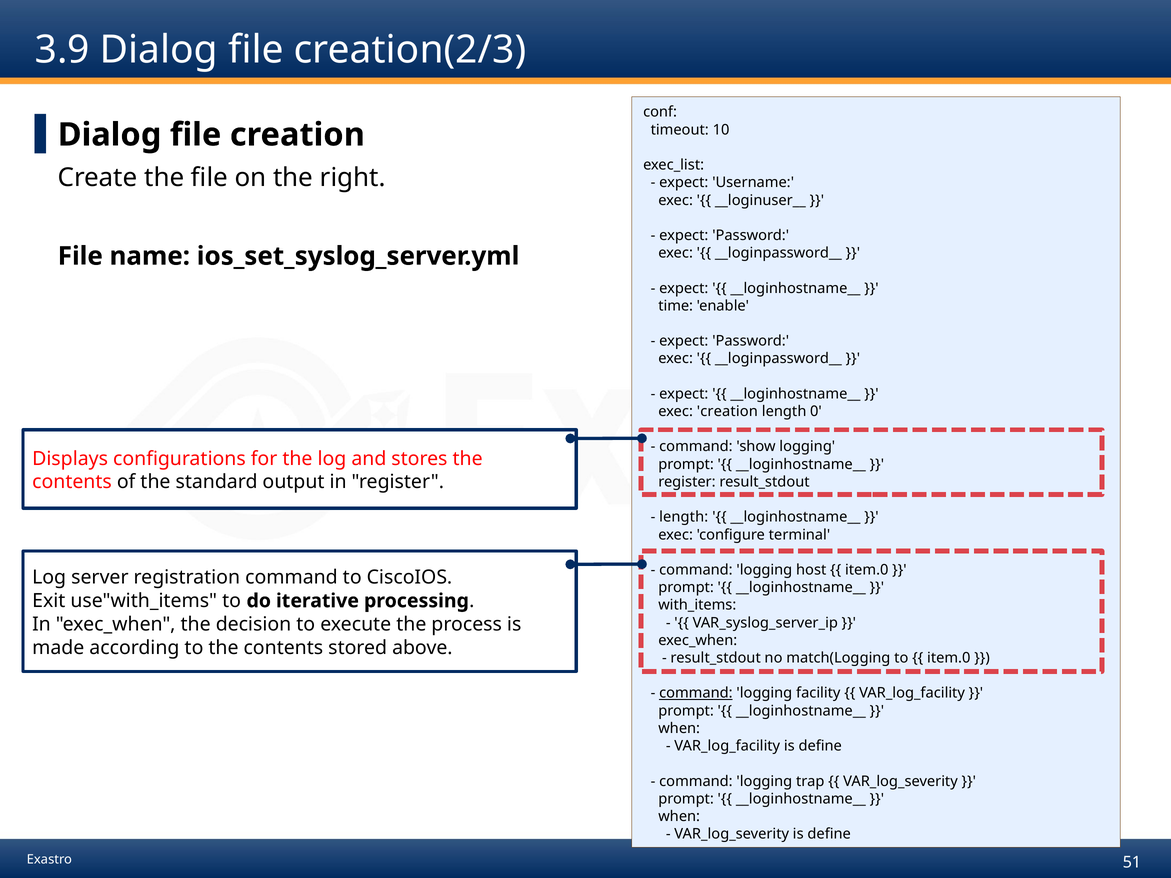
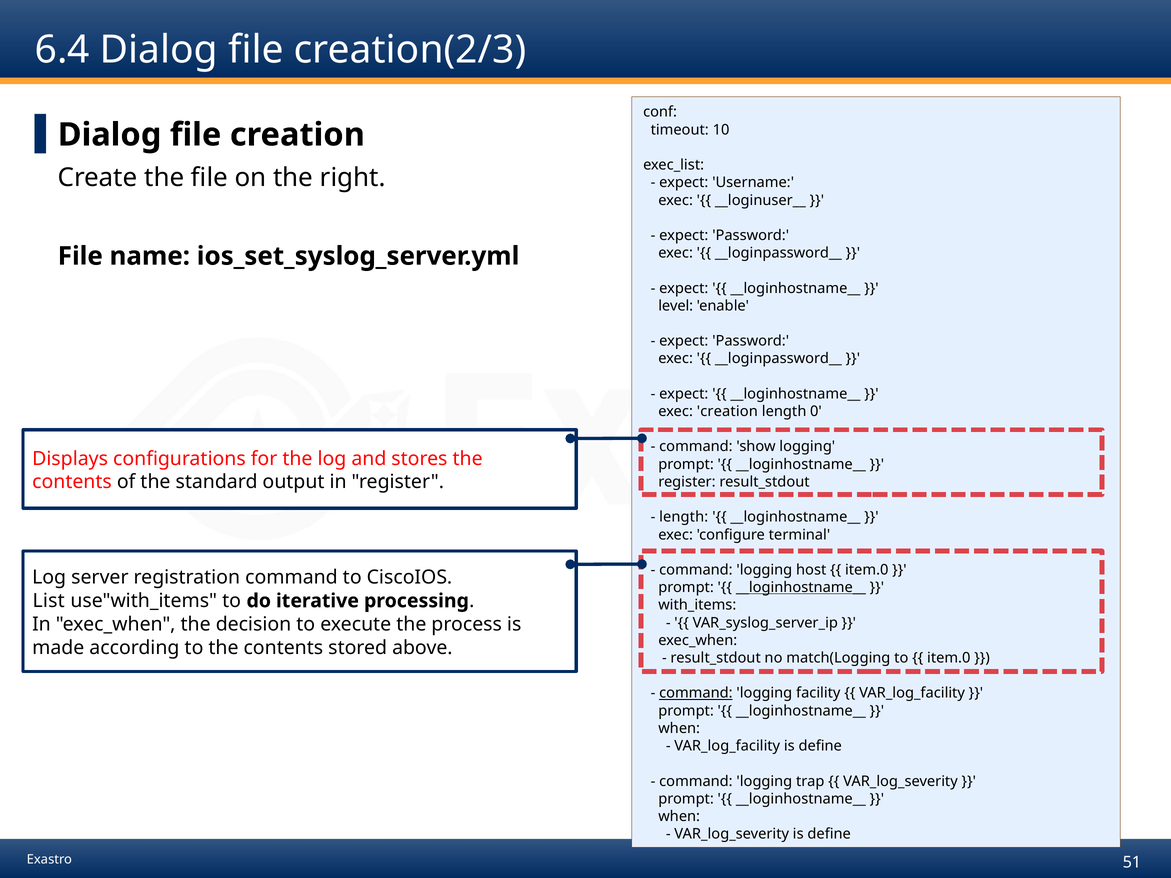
3.9: 3.9 -> 6.4
time: time -> level
__loginhostname__ at (801, 588) underline: none -> present
Exit: Exit -> List
